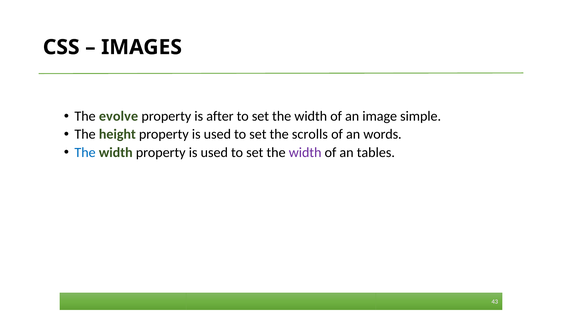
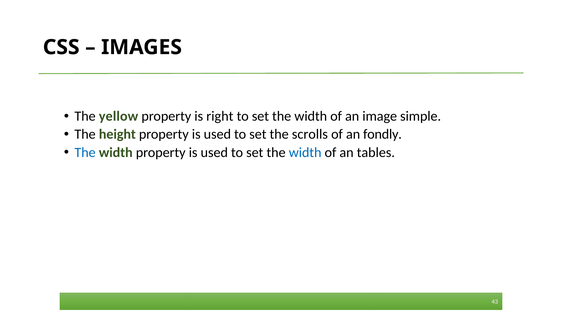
evolve: evolve -> yellow
after: after -> right
words: words -> fondly
width at (305, 152) colour: purple -> blue
